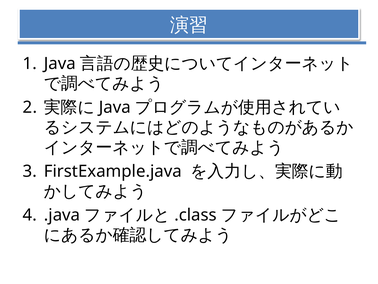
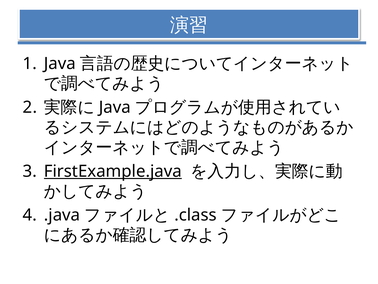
FirstExample.java underline: none -> present
